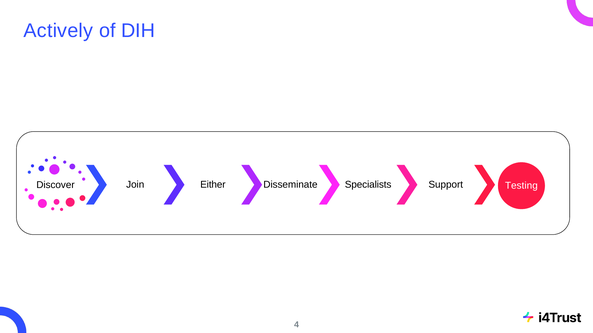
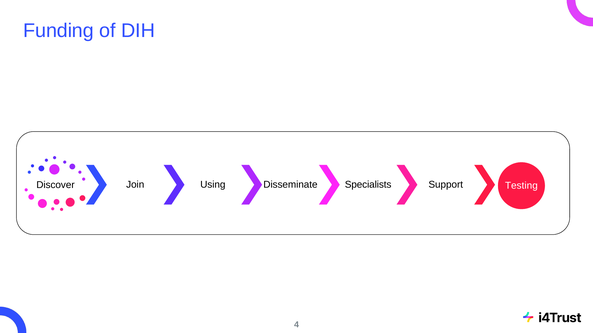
Actively: Actively -> Funding
Either: Either -> Using
